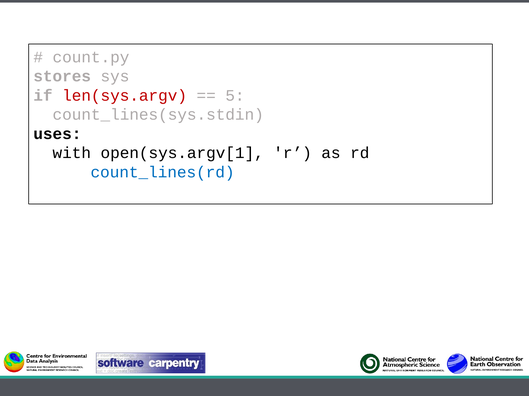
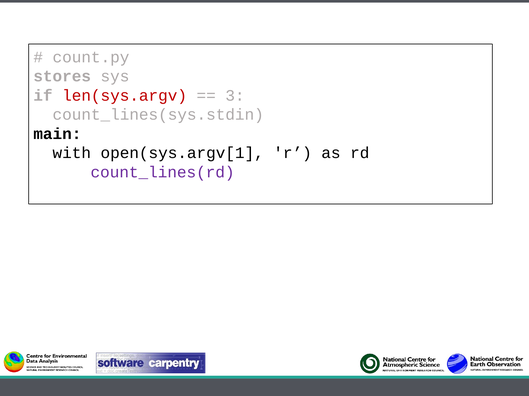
5: 5 -> 3
uses: uses -> main
count_lines(rd colour: blue -> purple
